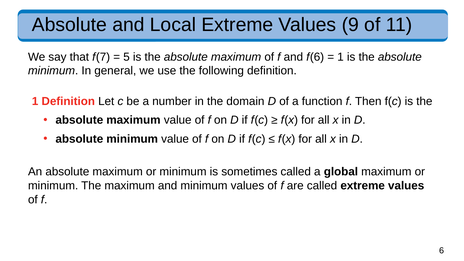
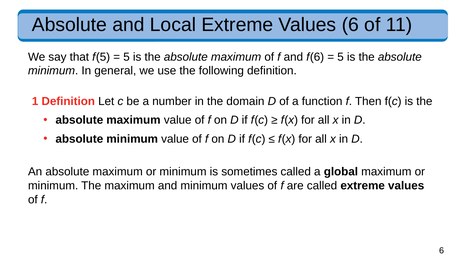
Values 9: 9 -> 6
f 7: 7 -> 5
1 at (341, 57): 1 -> 5
